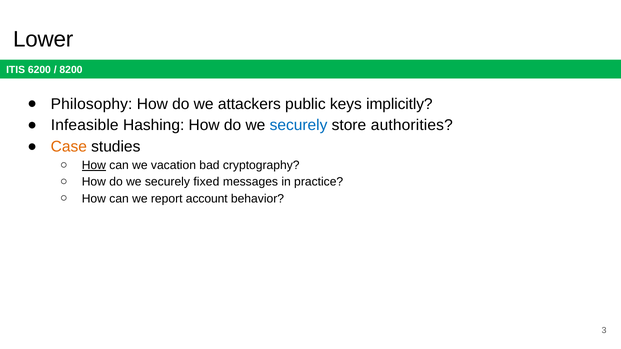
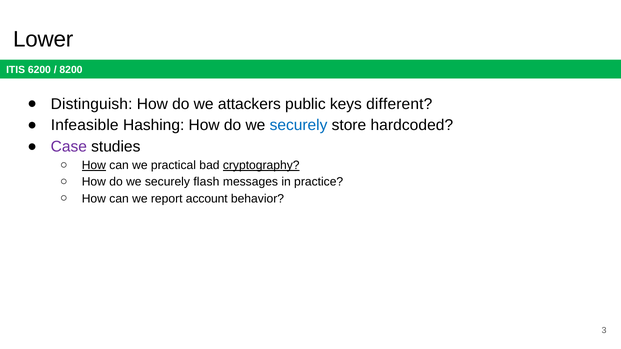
Philosophy: Philosophy -> Distinguish
implicitly: implicitly -> different
authorities: authorities -> hardcoded
Case colour: orange -> purple
vacation: vacation -> practical
cryptography underline: none -> present
fixed: fixed -> flash
